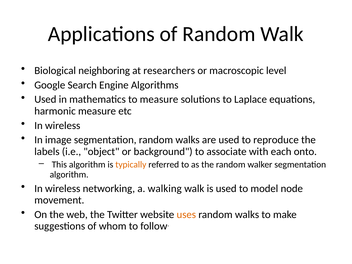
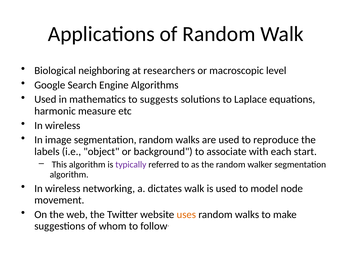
to measure: measure -> suggests
onto: onto -> start
typically colour: orange -> purple
walking: walking -> dictates
